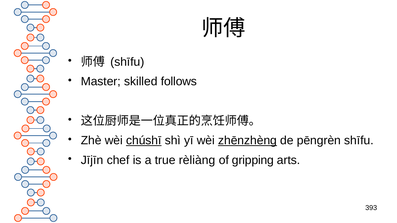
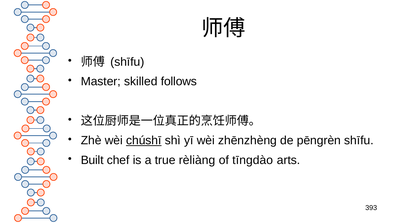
zhēnzhèng underline: present -> none
Jījīn: Jījīn -> Built
gripping: gripping -> tīngdào
